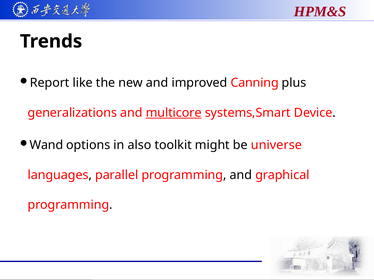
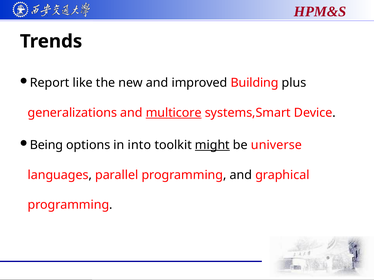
Canning: Canning -> Building
Wand: Wand -> Being
also: also -> into
might underline: none -> present
